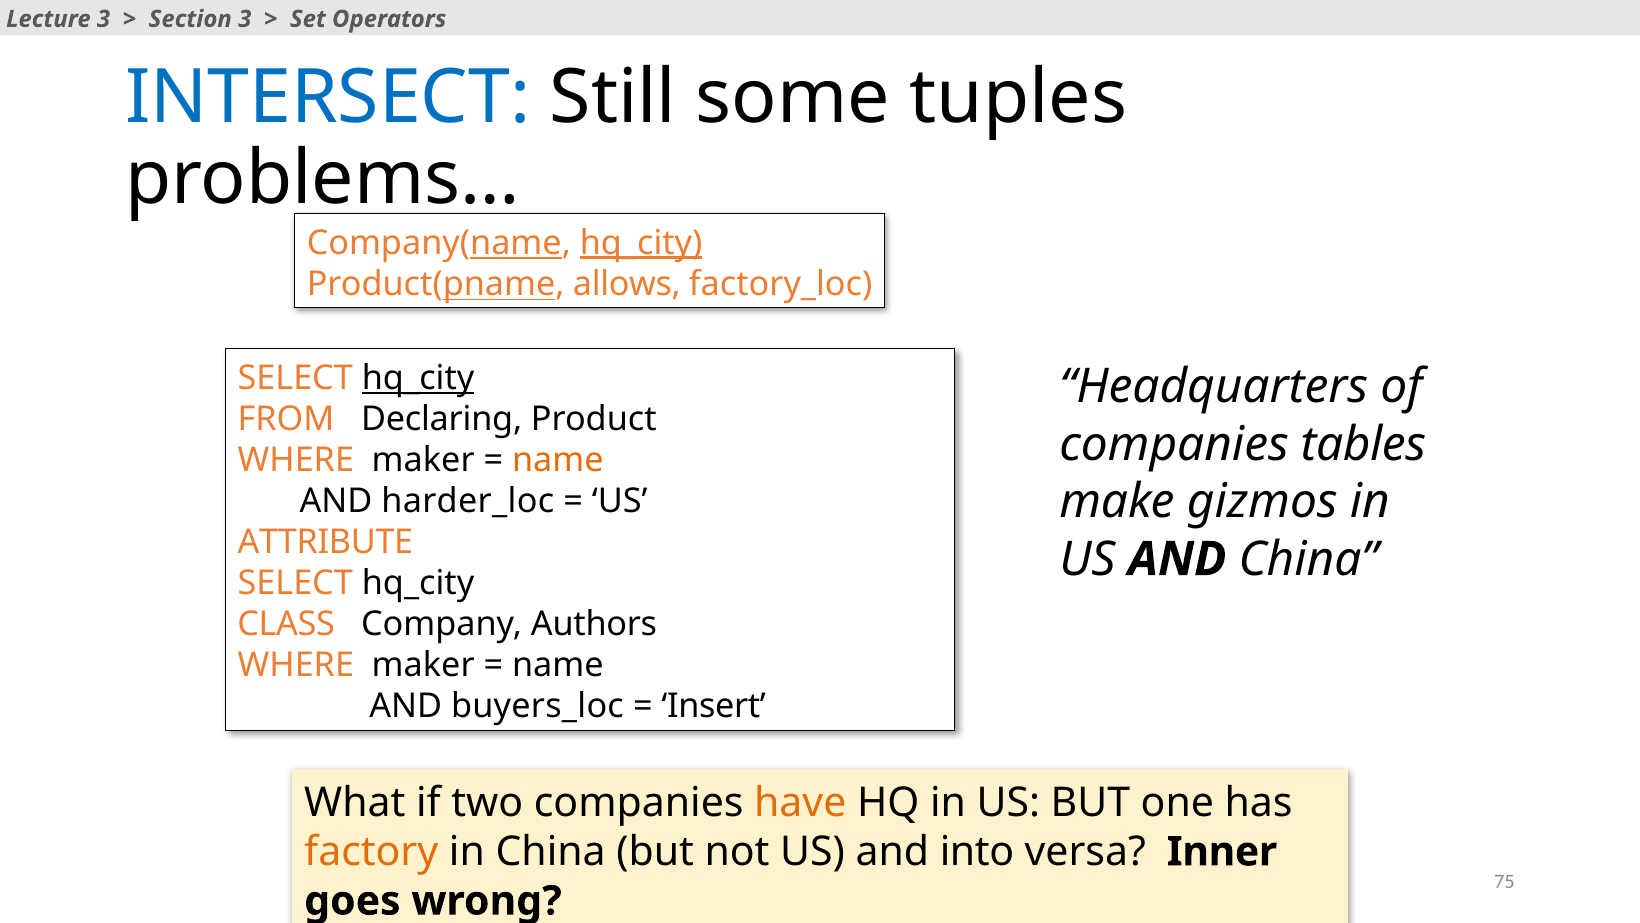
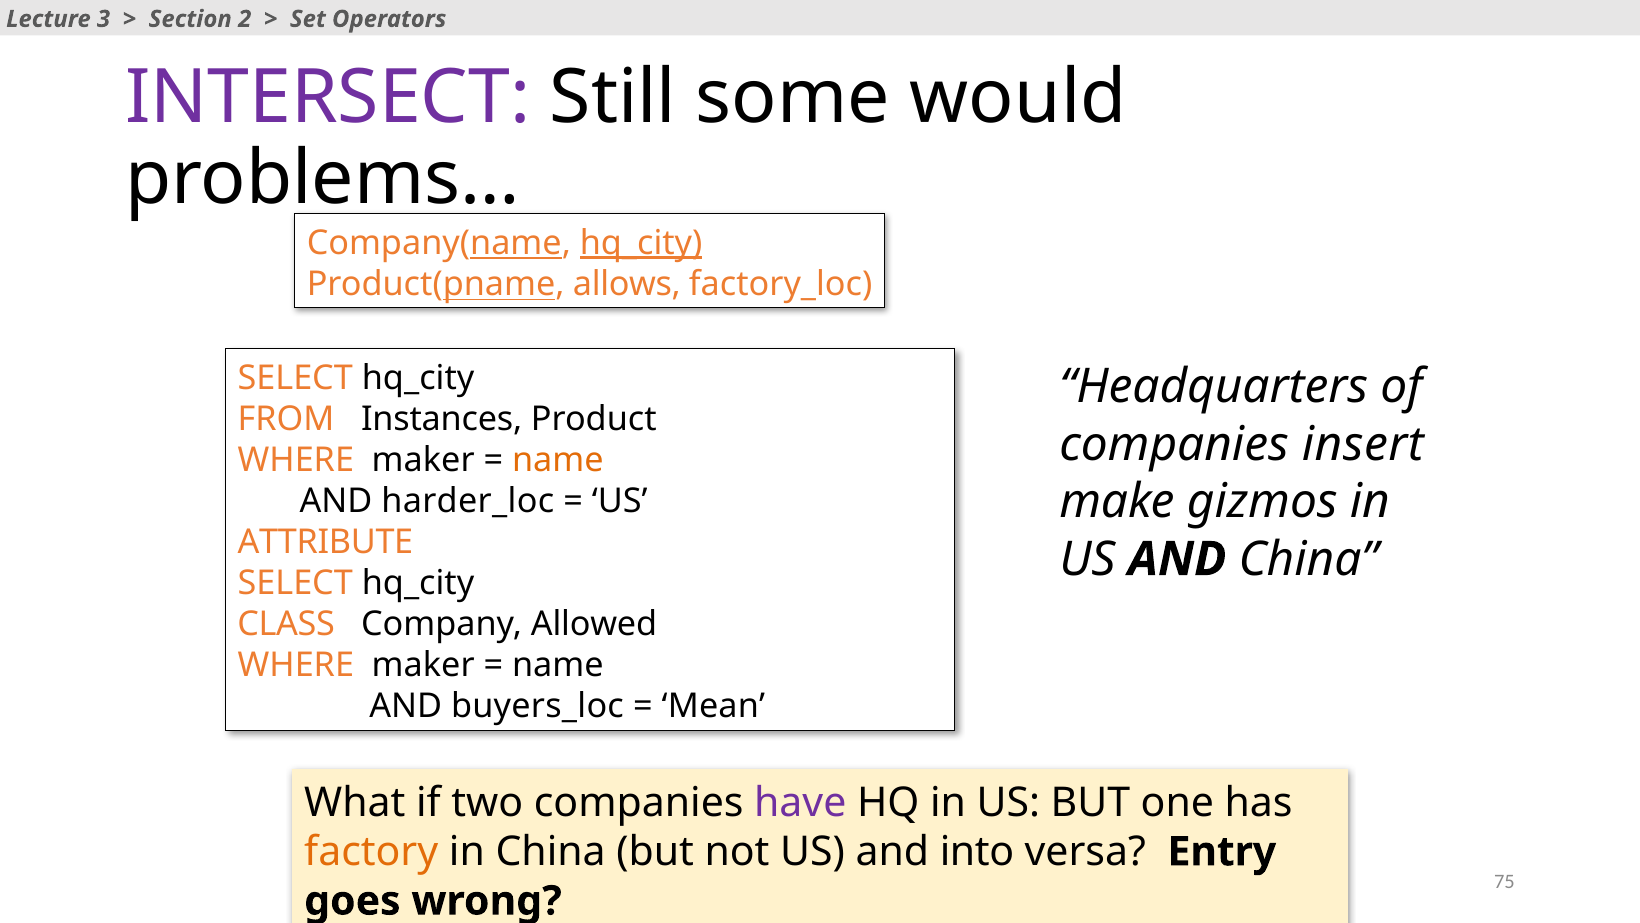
Section 3: 3 -> 2
INTERSECT colour: blue -> purple
tuples: tuples -> would
hq_city at (418, 378) underline: present -> none
Declaring: Declaring -> Instances
tables: tables -> insert
Authors: Authors -> Allowed
Insert: Insert -> Mean
have colour: orange -> purple
Inner: Inner -> Entry
